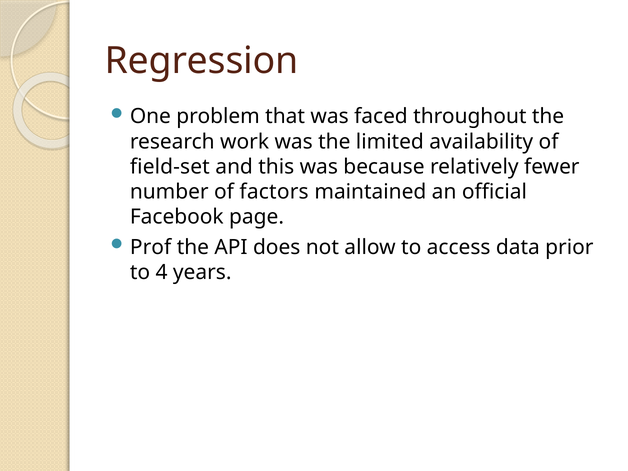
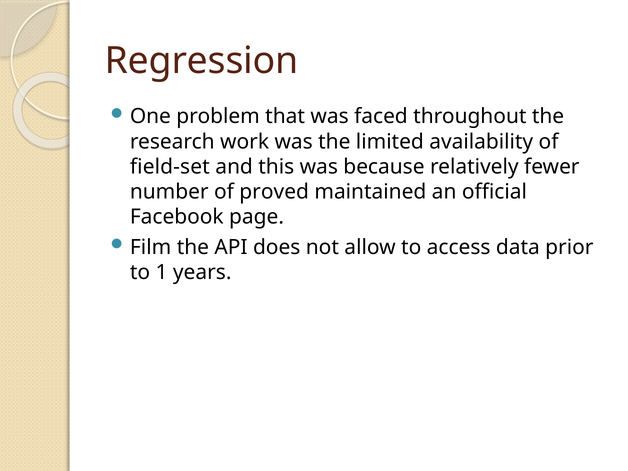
factors: factors -> proved
Prof: Prof -> Film
4: 4 -> 1
